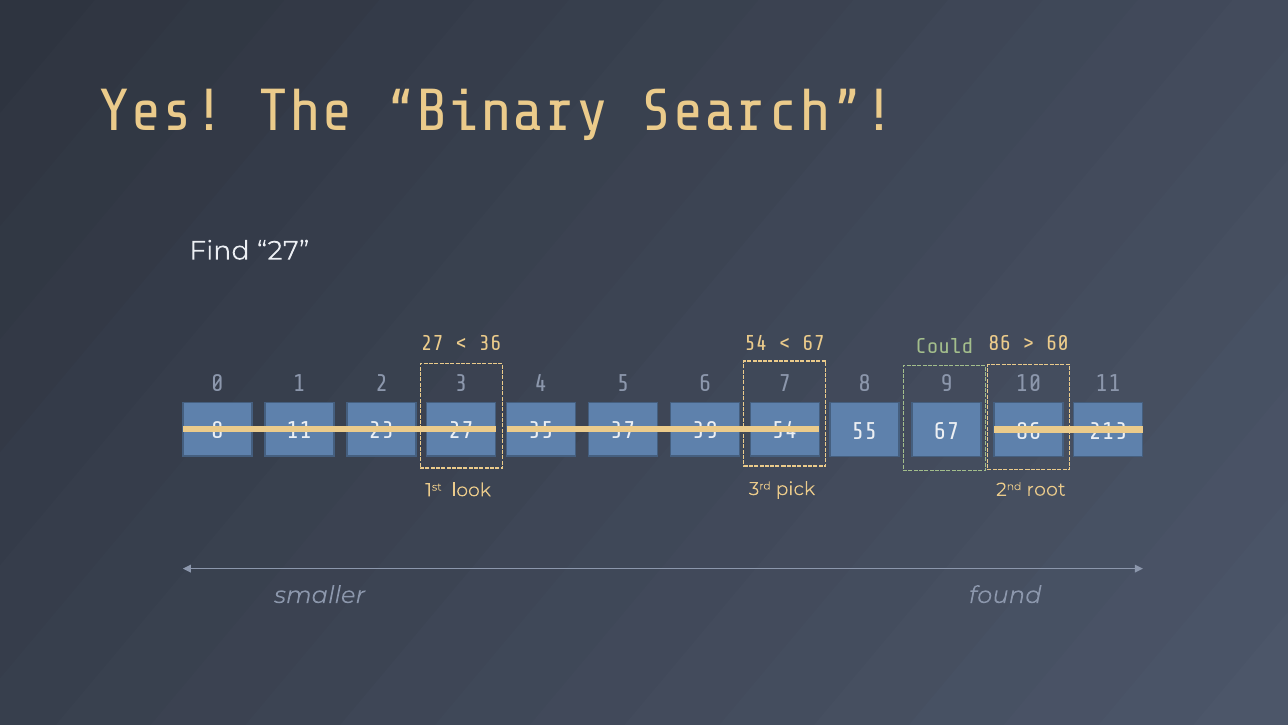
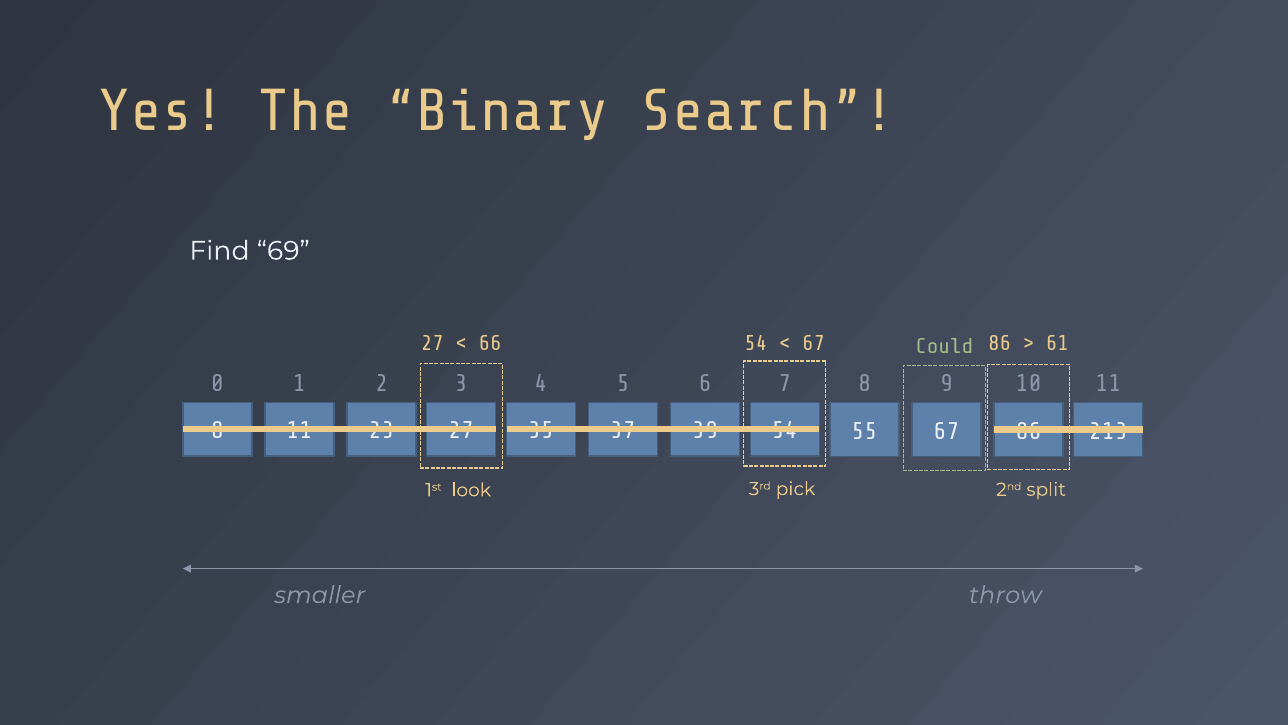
Find 27: 27 -> 69
36: 36 -> 66
60: 60 -> 61
root: root -> split
found: found -> throw
